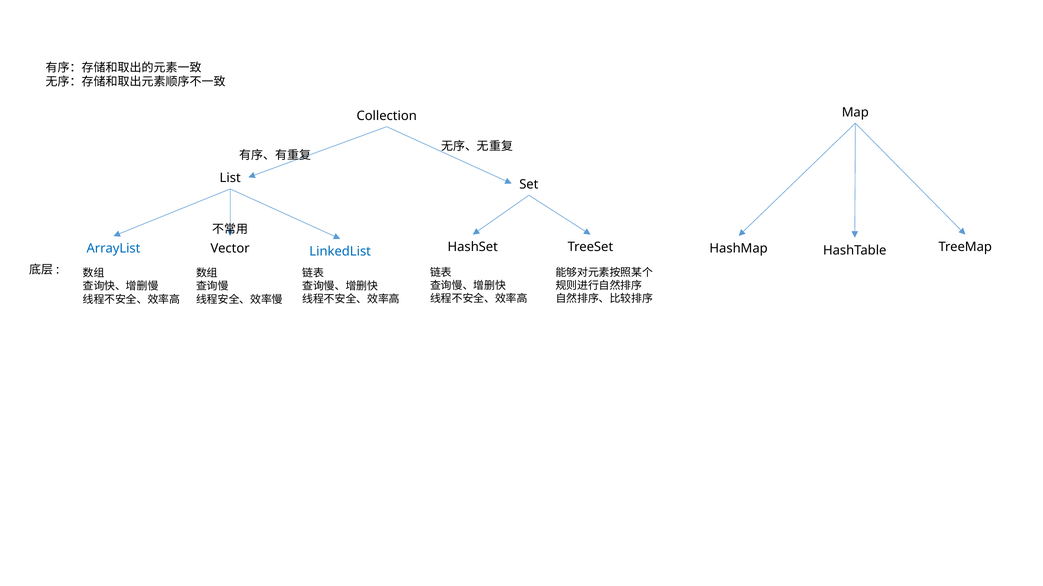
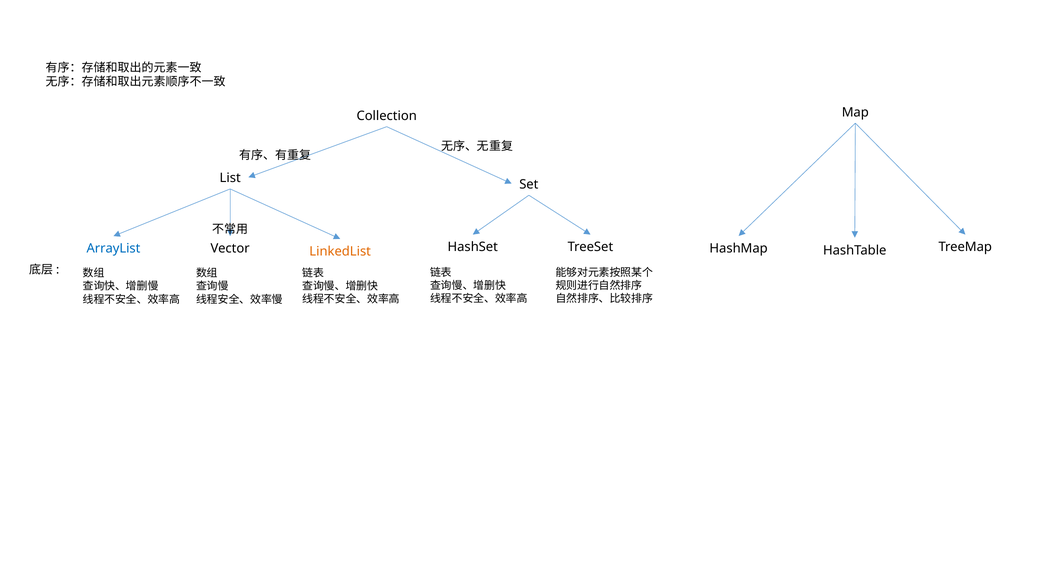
LinkedList colour: blue -> orange
